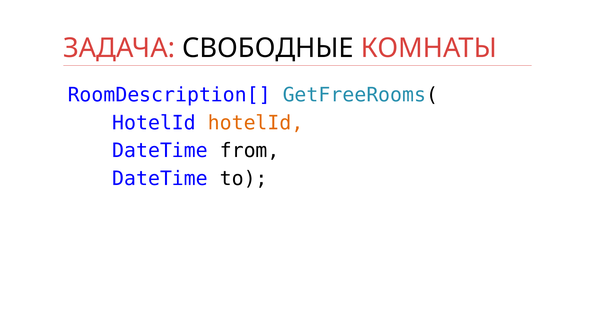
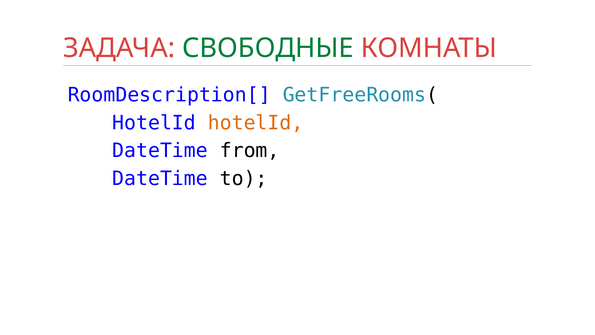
СВОБОДНЫЕ colour: black -> green
